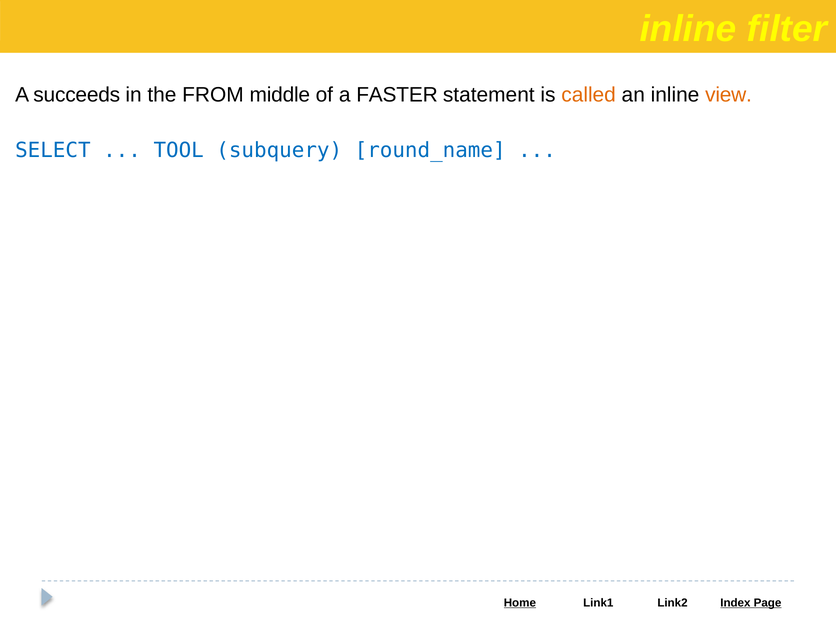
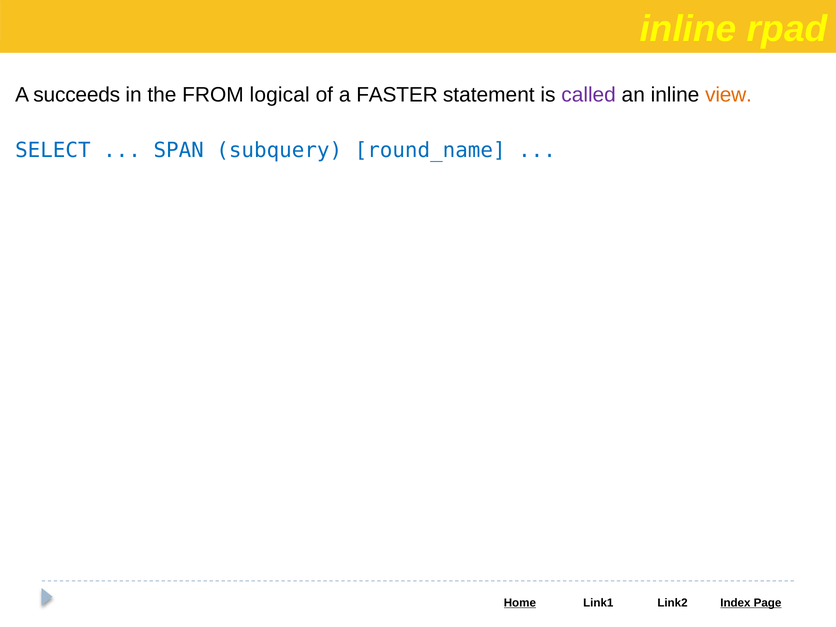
filter: filter -> rpad
middle: middle -> logical
called colour: orange -> purple
TOOL: TOOL -> SPAN
